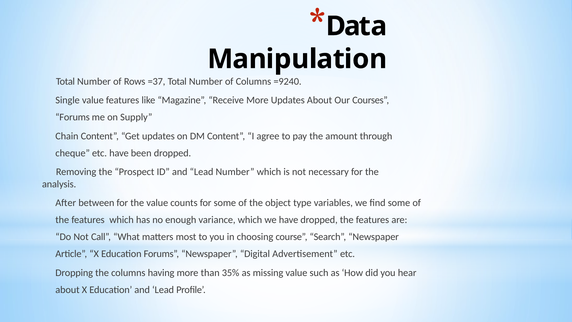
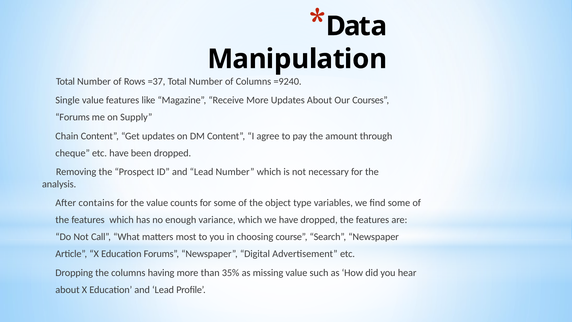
between: between -> contains
